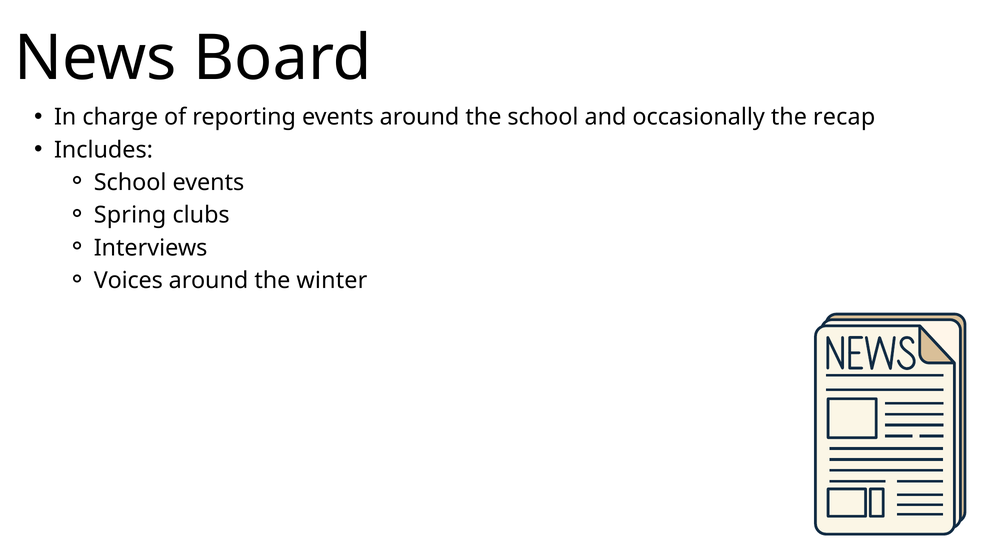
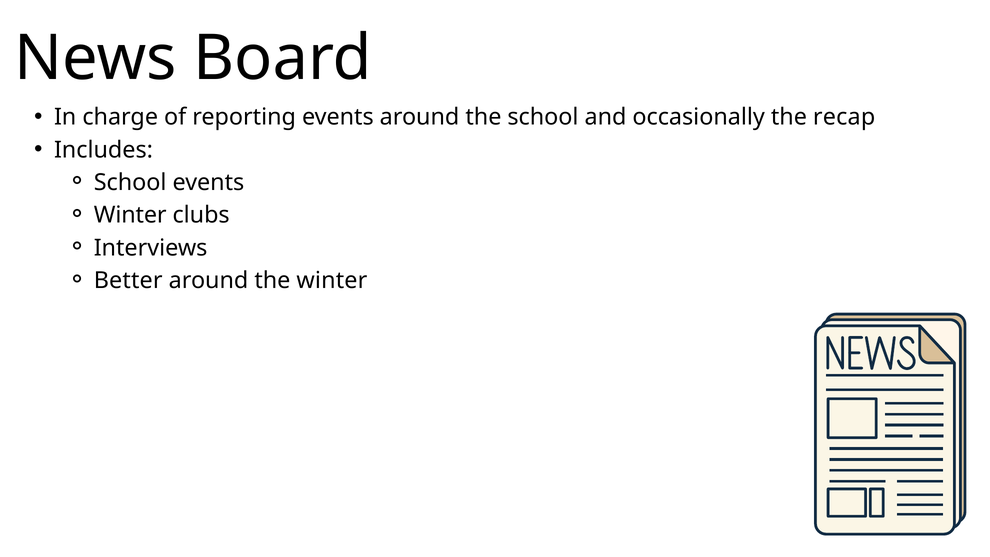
Spring at (130, 215): Spring -> Winter
Voices: Voices -> Better
